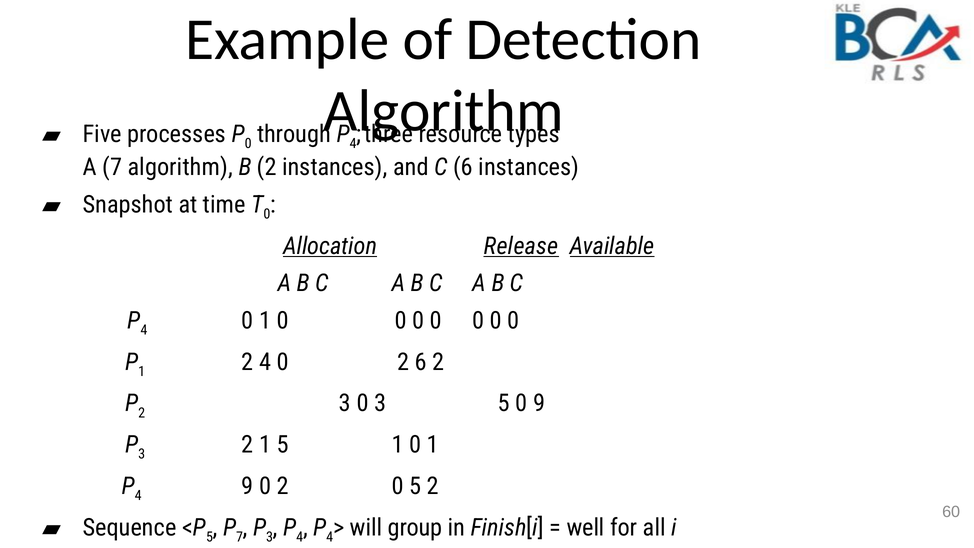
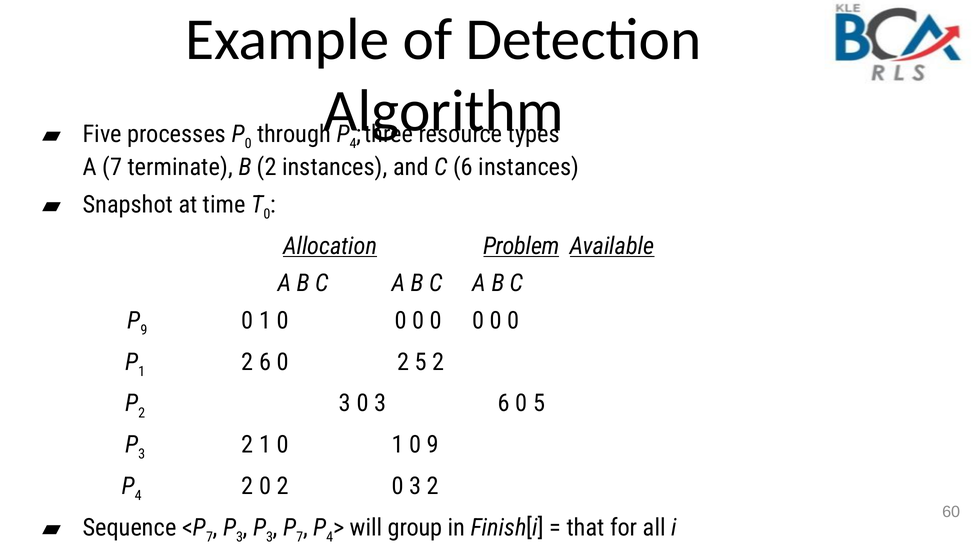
7 algorithm: algorithm -> terminate
Release: Release -> Problem
4 at (144, 330): 4 -> 9
2 4: 4 -> 6
2 6: 6 -> 5
3 5: 5 -> 6
0 9: 9 -> 5
2 1 5: 5 -> 0
1 0 1: 1 -> 9
9 at (247, 486): 9 -> 2
2 0 5: 5 -> 3
5 at (209, 537): 5 -> 7
7 at (240, 537): 7 -> 3
4 at (300, 537): 4 -> 7
well: well -> that
